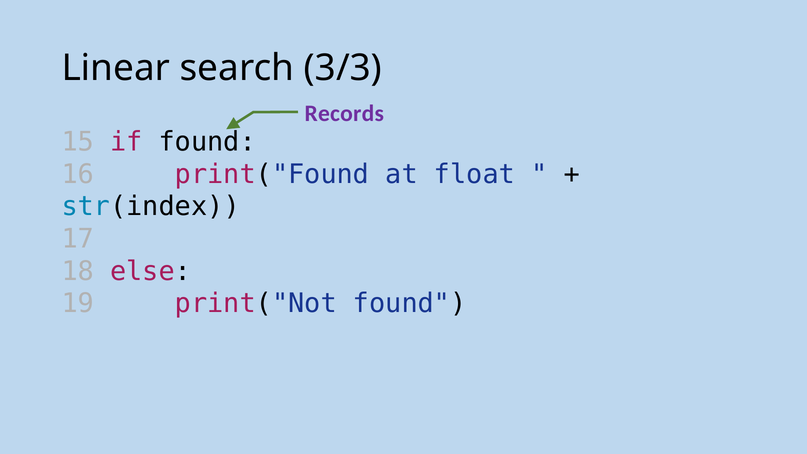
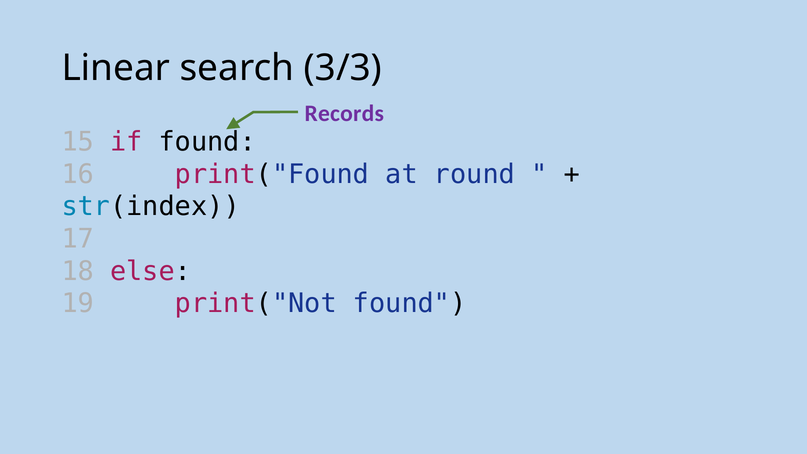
float: float -> round
